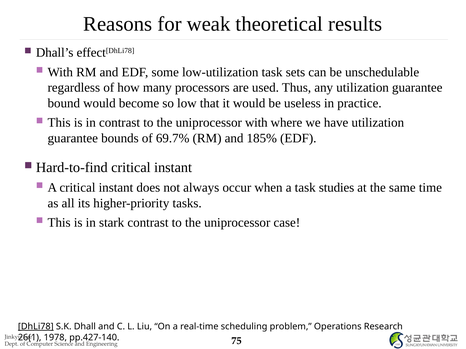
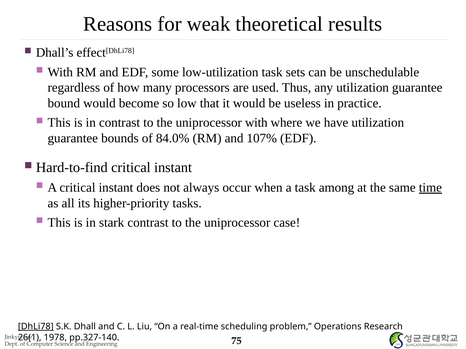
69.7%: 69.7% -> 84.0%
185%: 185% -> 107%
studies: studies -> among
time underline: none -> present
pp.427-140: pp.427-140 -> pp.327-140
